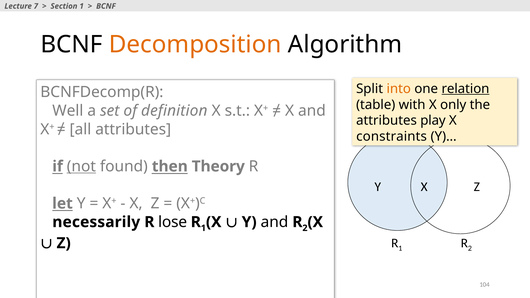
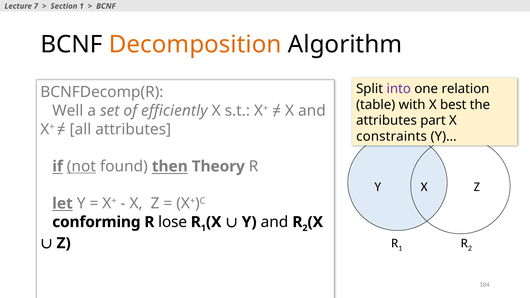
into colour: orange -> purple
relation underline: present -> none
only: only -> best
definition: definition -> efficiently
play: play -> part
necessarily: necessarily -> conforming
